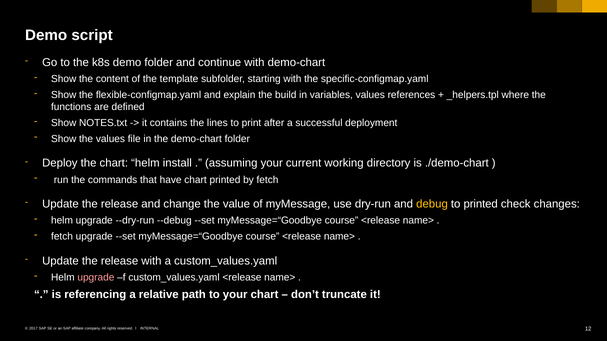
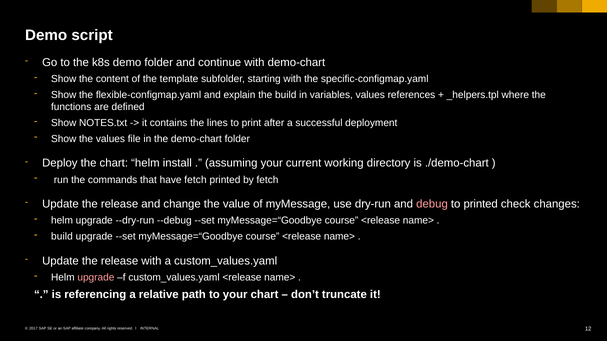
have chart: chart -> fetch
debug colour: yellow -> pink
fetch at (62, 237): fetch -> build
